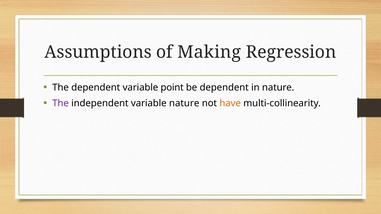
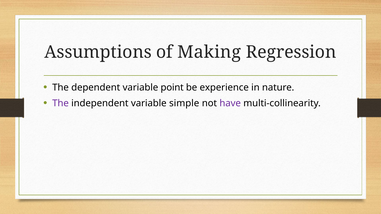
be dependent: dependent -> experience
variable nature: nature -> simple
have colour: orange -> purple
